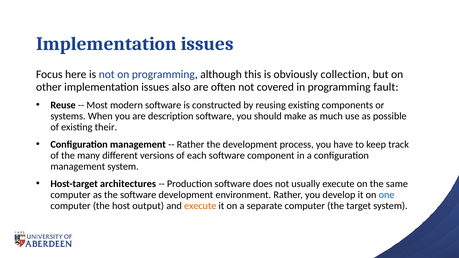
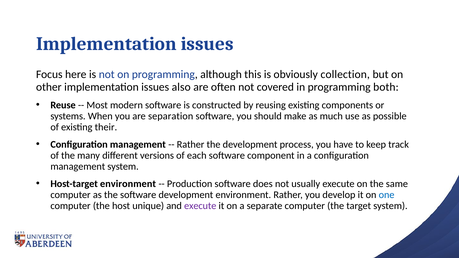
fault: fault -> both
description: description -> separation
Host-target architectures: architectures -> environment
output: output -> unique
execute at (200, 206) colour: orange -> purple
